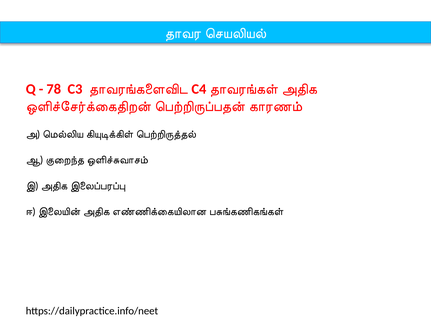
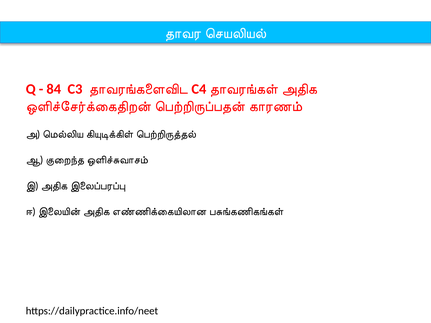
78: 78 -> 84
